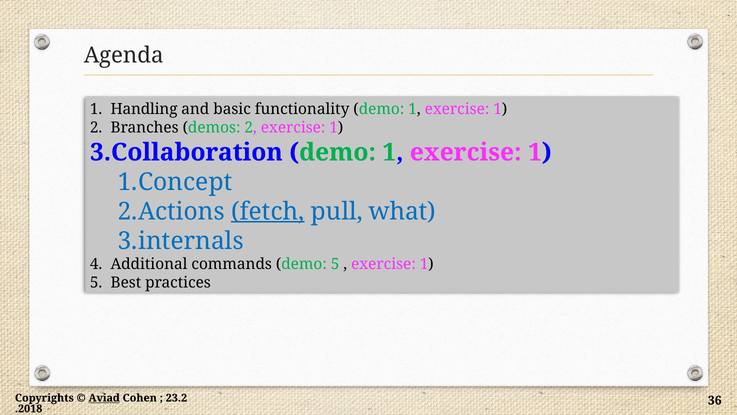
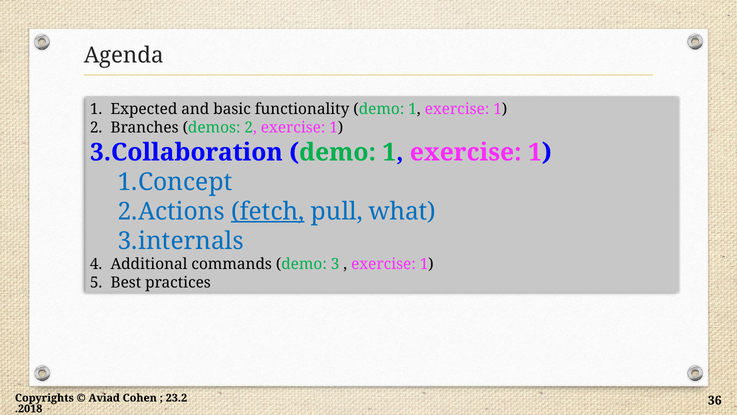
Handling: Handling -> Expected
demo 5: 5 -> 3
Aviad underline: present -> none
